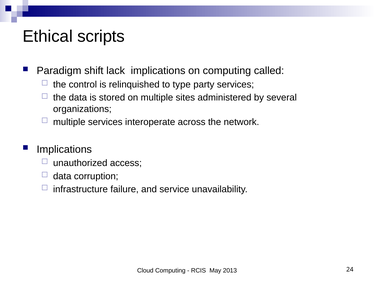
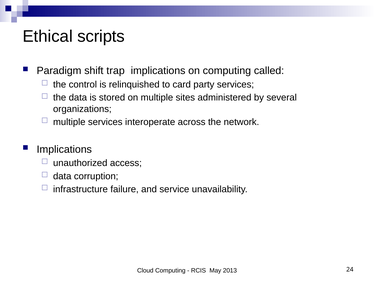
lack: lack -> trap
type: type -> card
